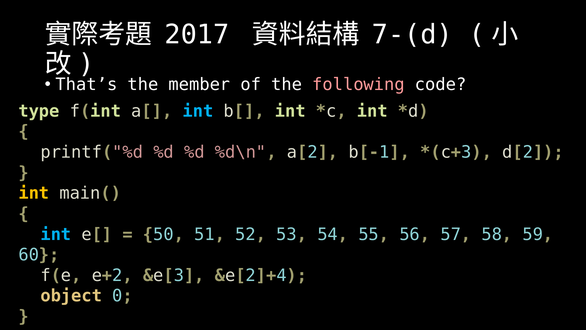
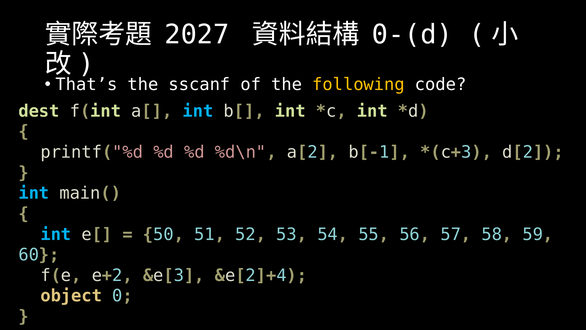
2017: 2017 -> 2027
7-(d: 7-(d -> 0-(d
member: member -> sscanf
following colour: pink -> yellow
type: type -> dest
int at (34, 193) colour: yellow -> light blue
